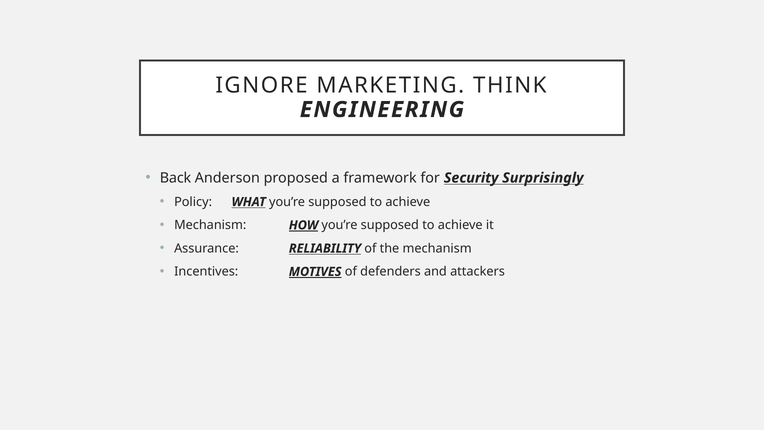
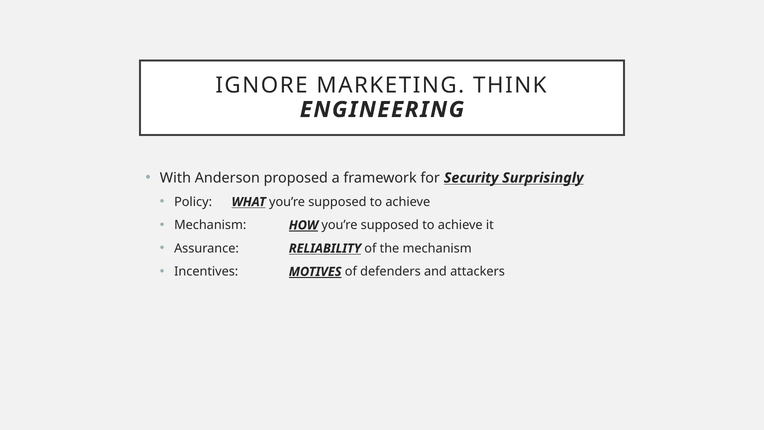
Back: Back -> With
